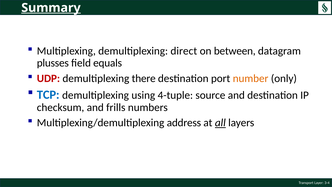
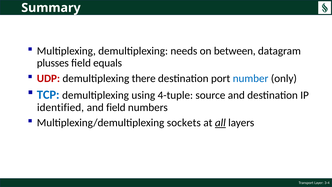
Summary underline: present -> none
direct: direct -> needs
number colour: orange -> blue
checksum: checksum -> identified
and frills: frills -> field
address: address -> sockets
